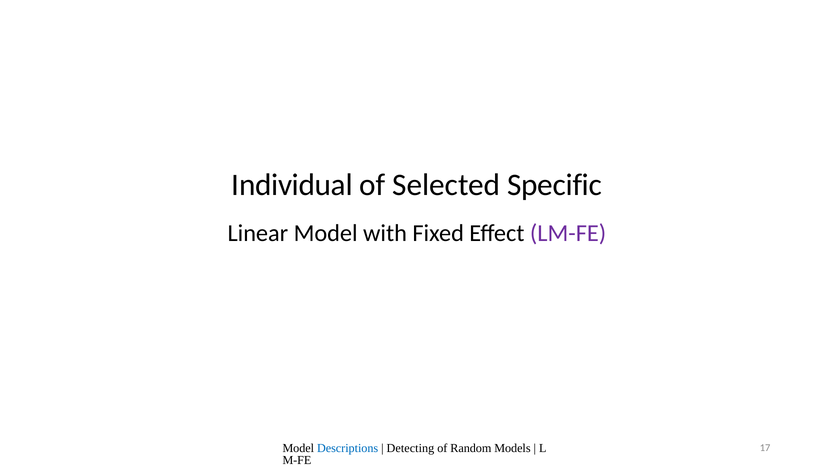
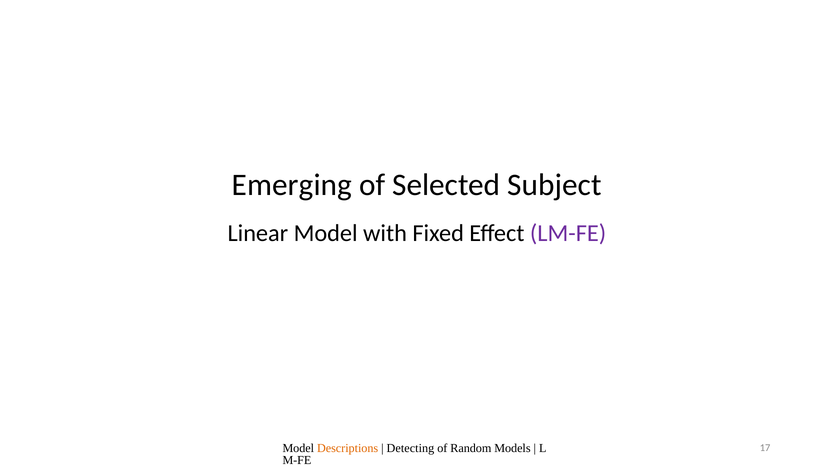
Individual: Individual -> Emerging
Specific: Specific -> Subject
Descriptions colour: blue -> orange
